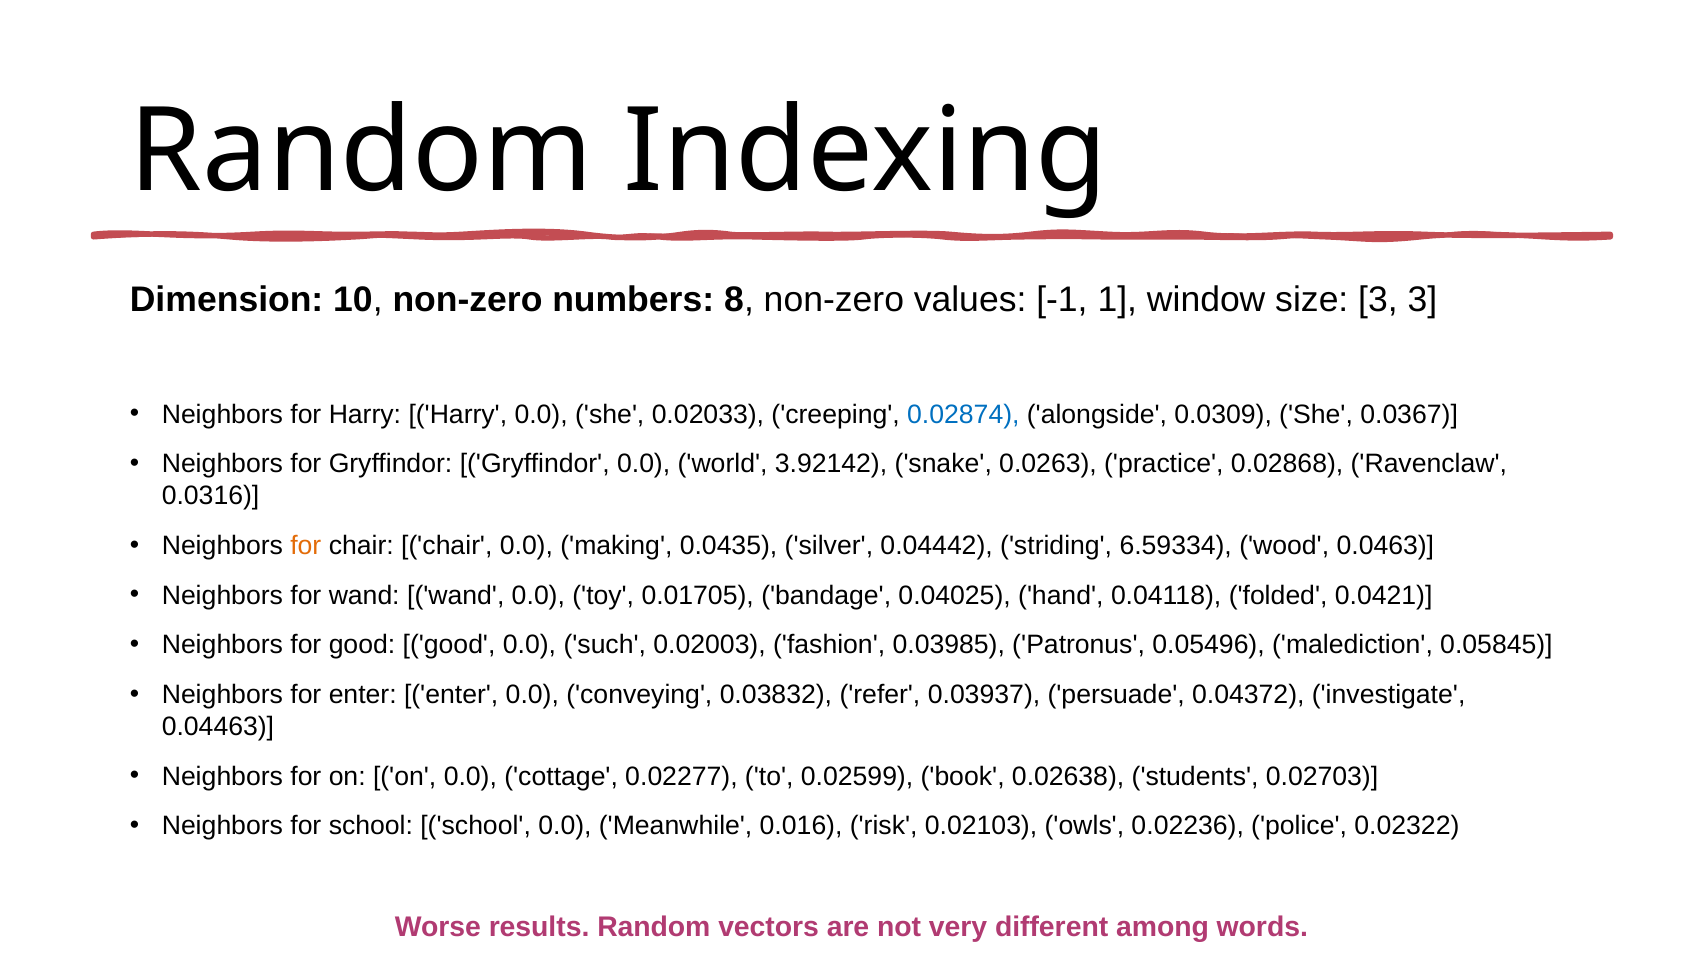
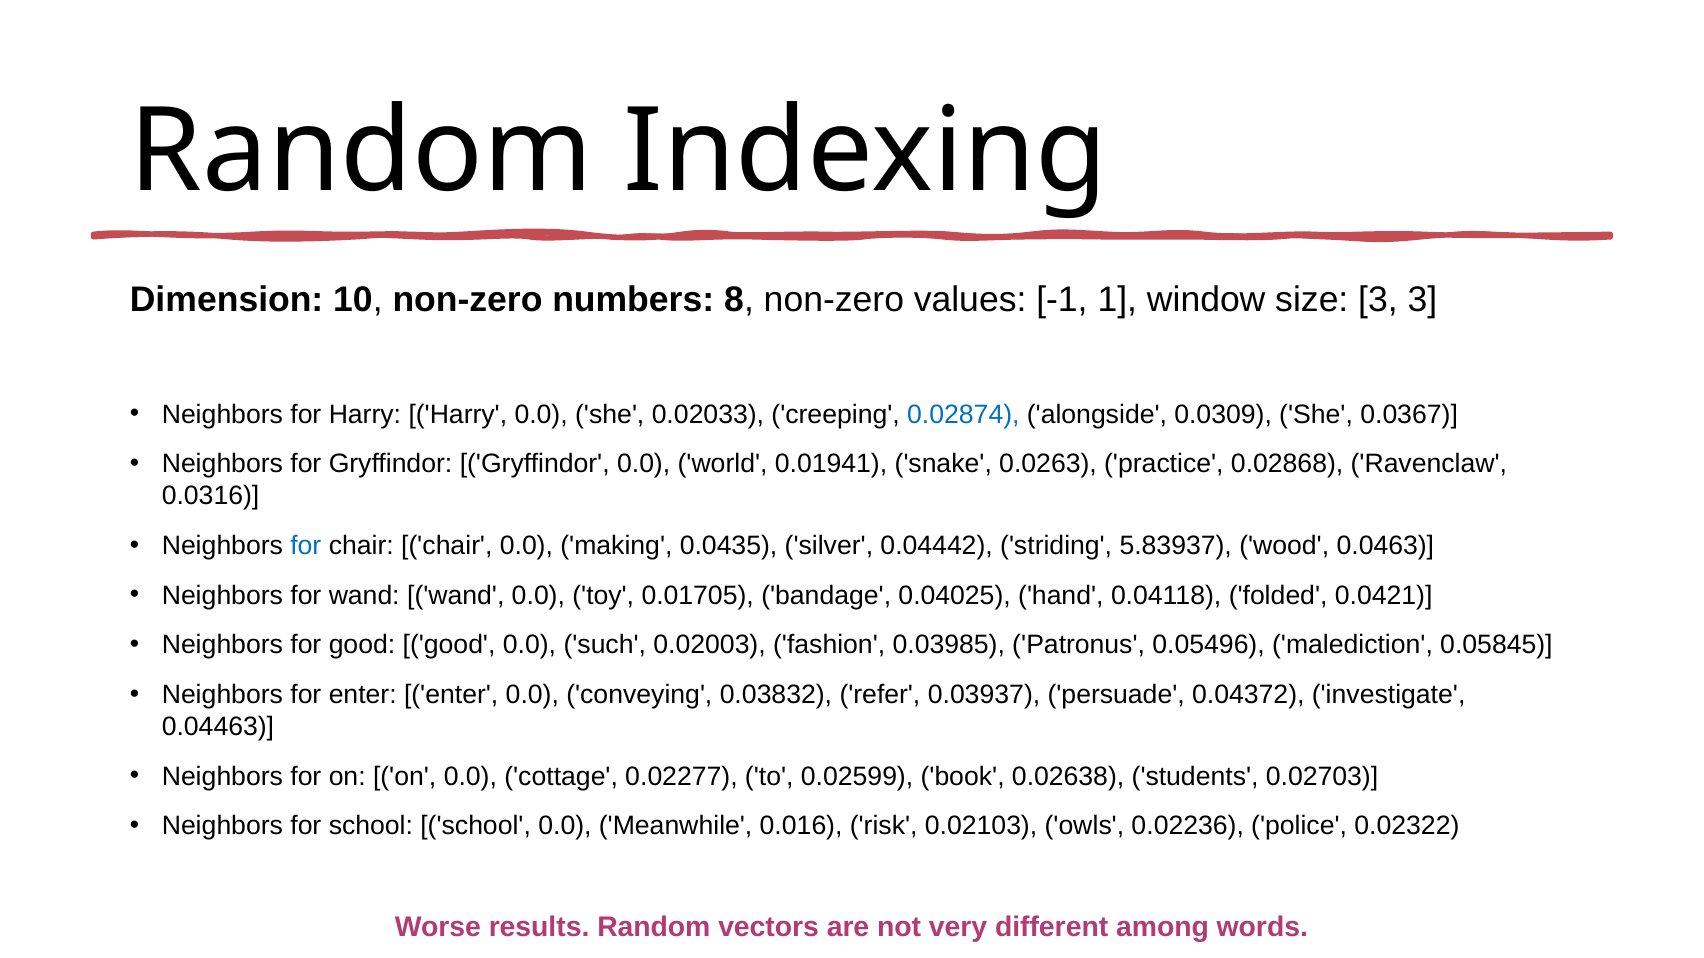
3.92142: 3.92142 -> 0.01941
for at (306, 546) colour: orange -> blue
6.59334: 6.59334 -> 5.83937
